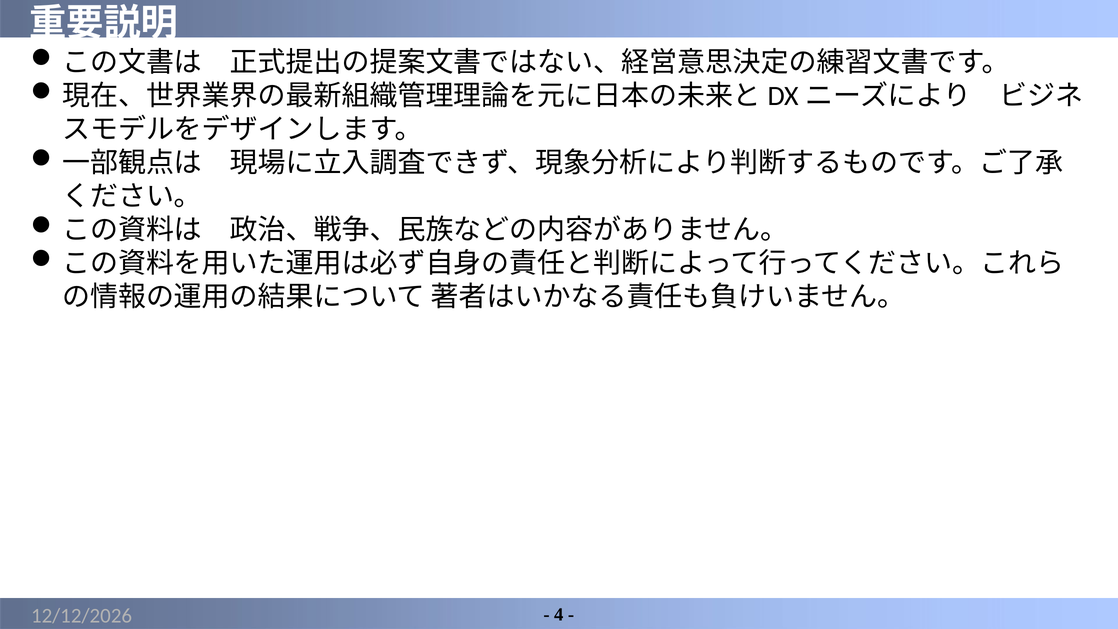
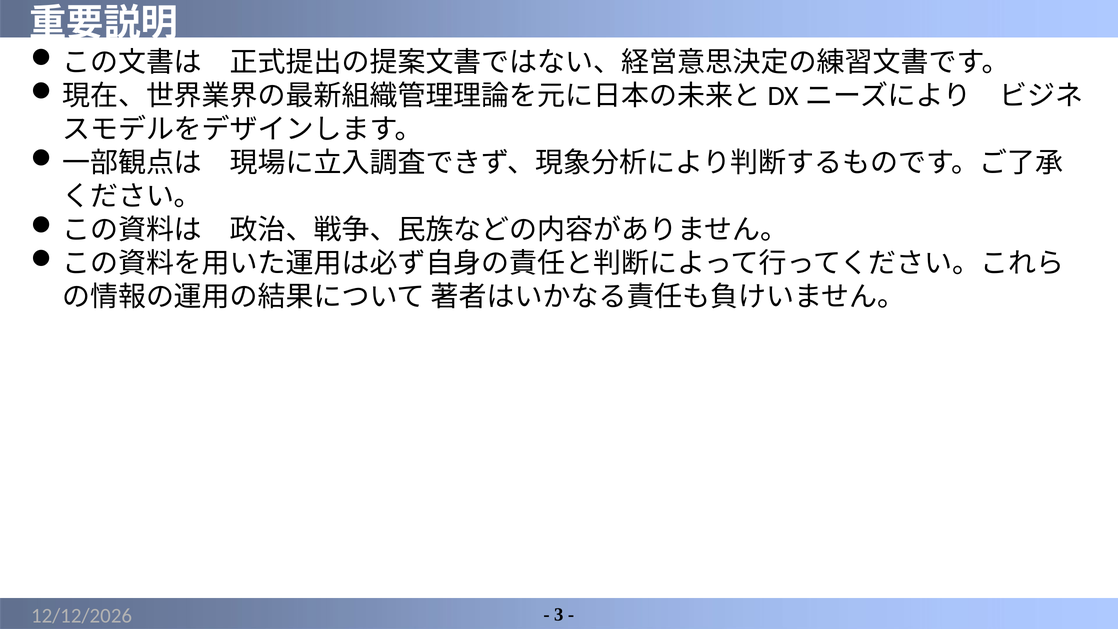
4: 4 -> 3
